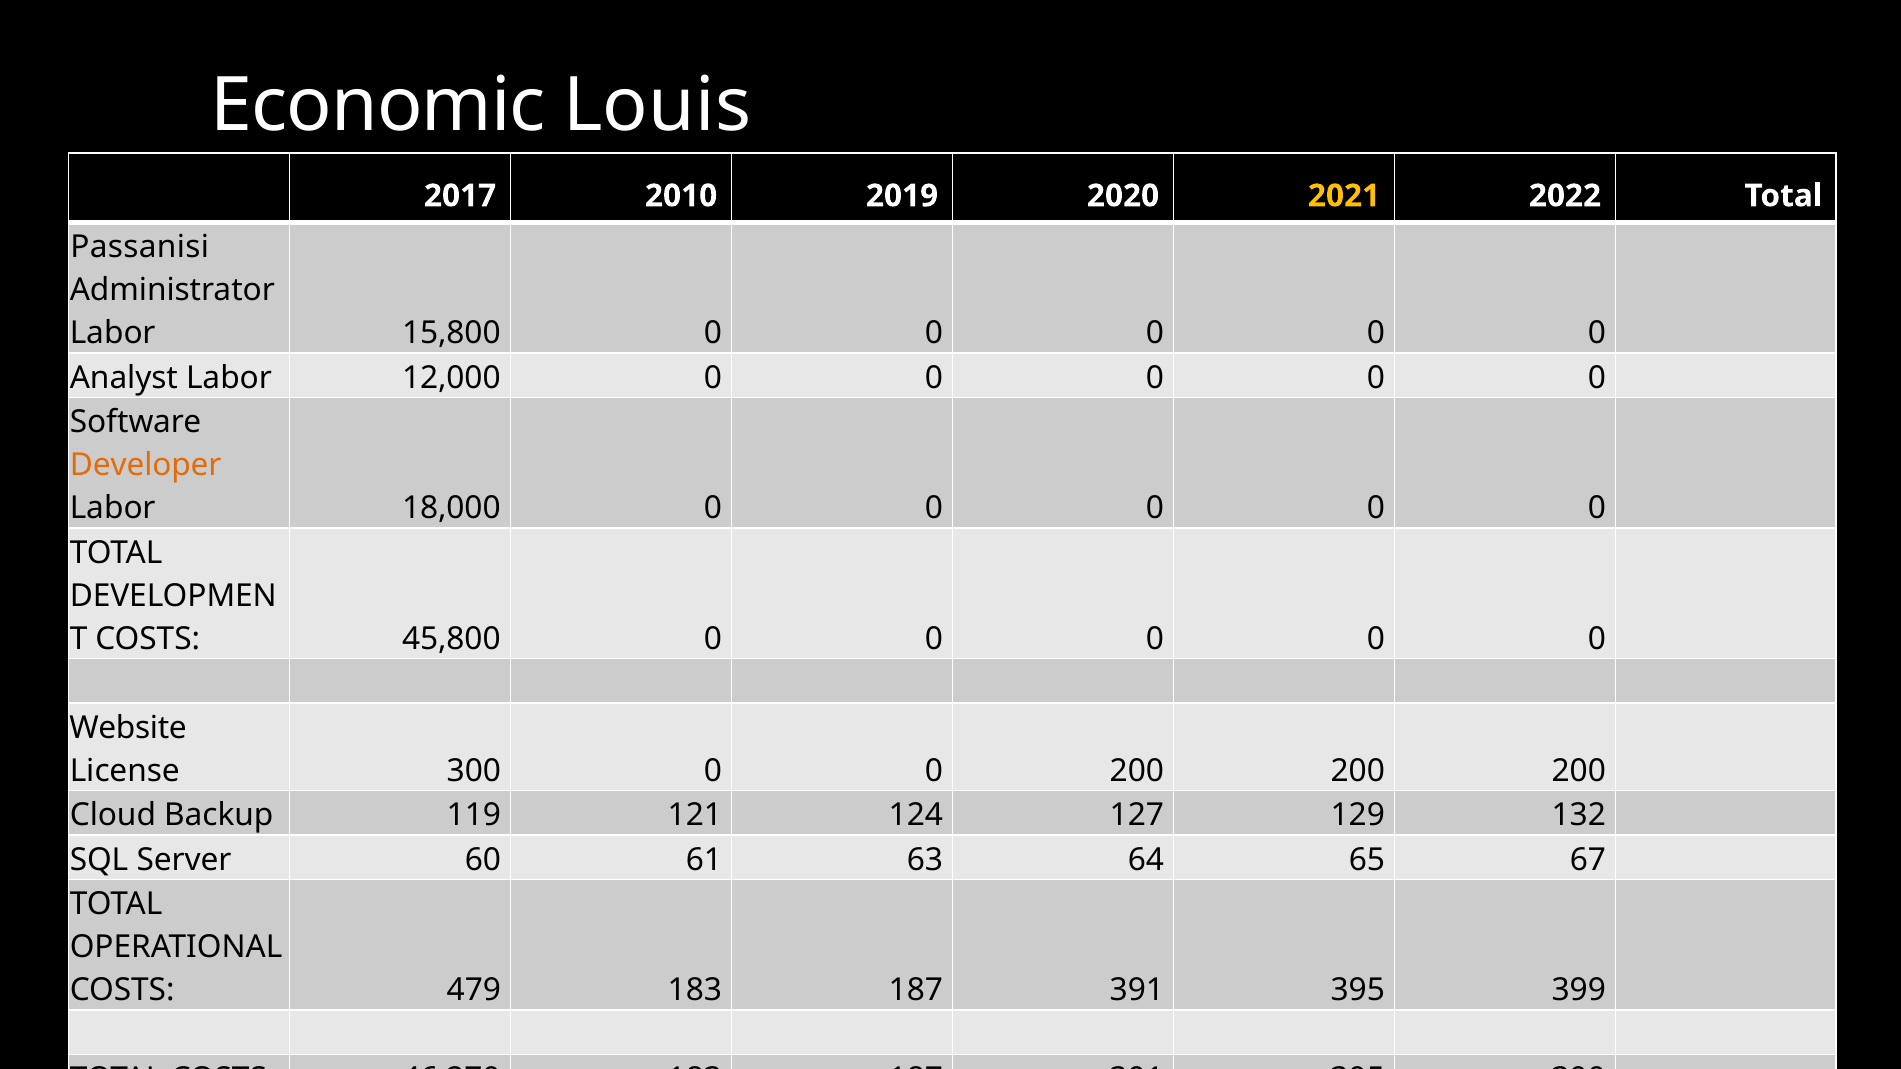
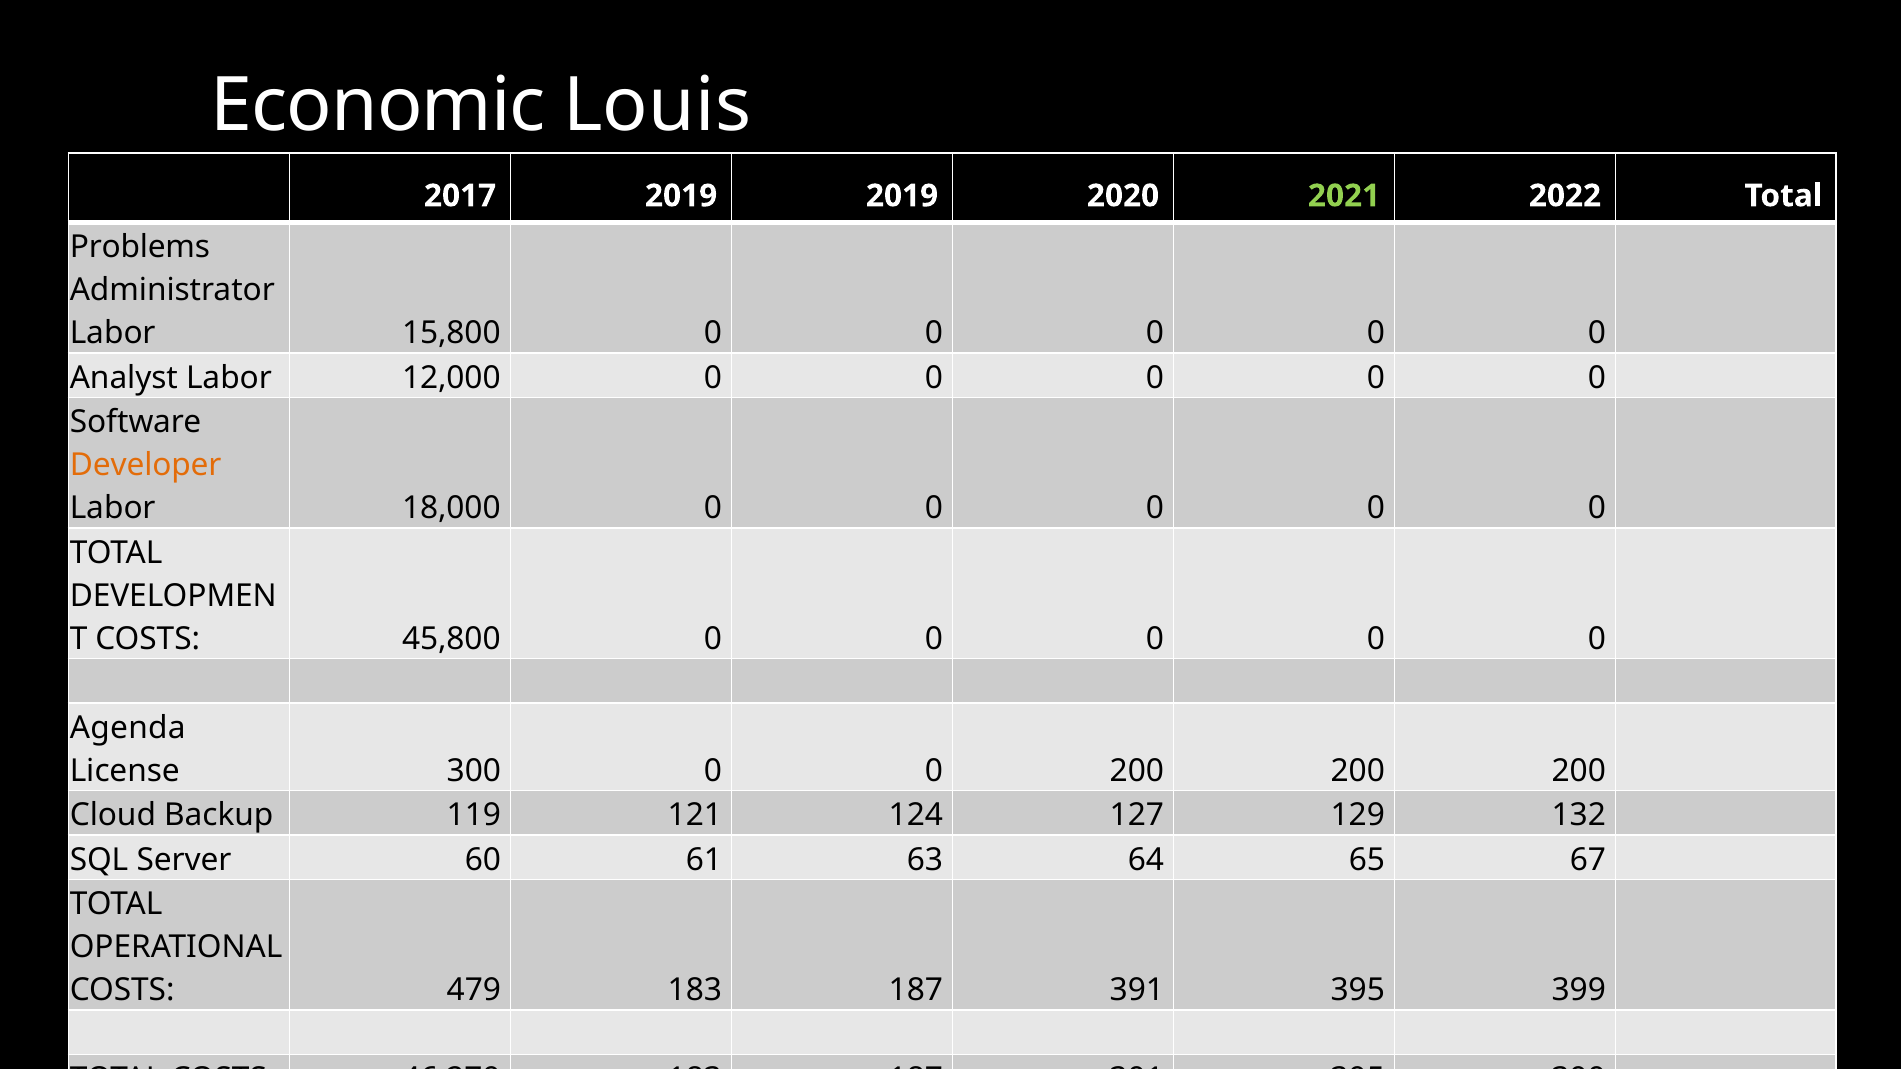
2017 2010: 2010 -> 2019
2021 colour: yellow -> light green
Passanisi: Passanisi -> Problems
Website: Website -> Agenda
